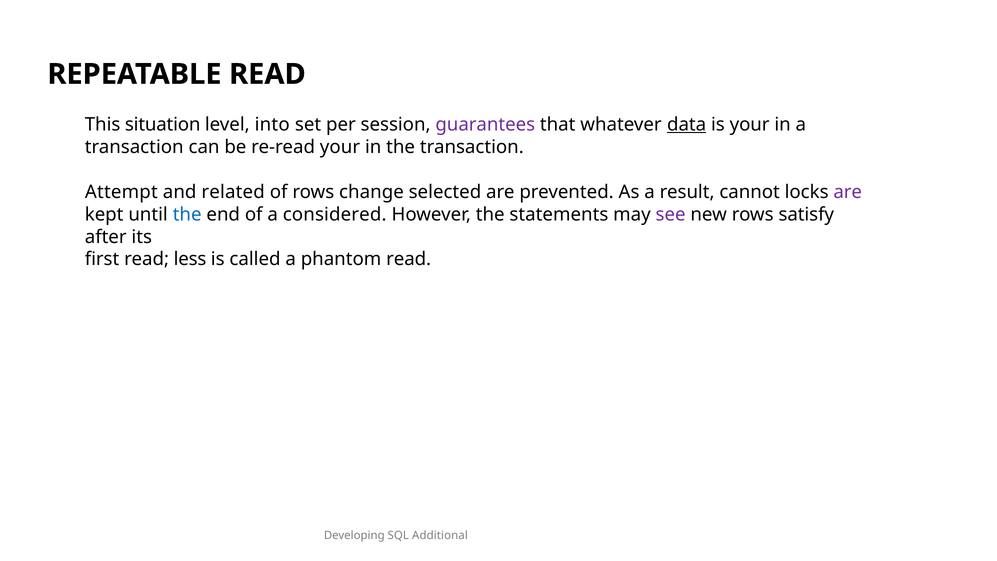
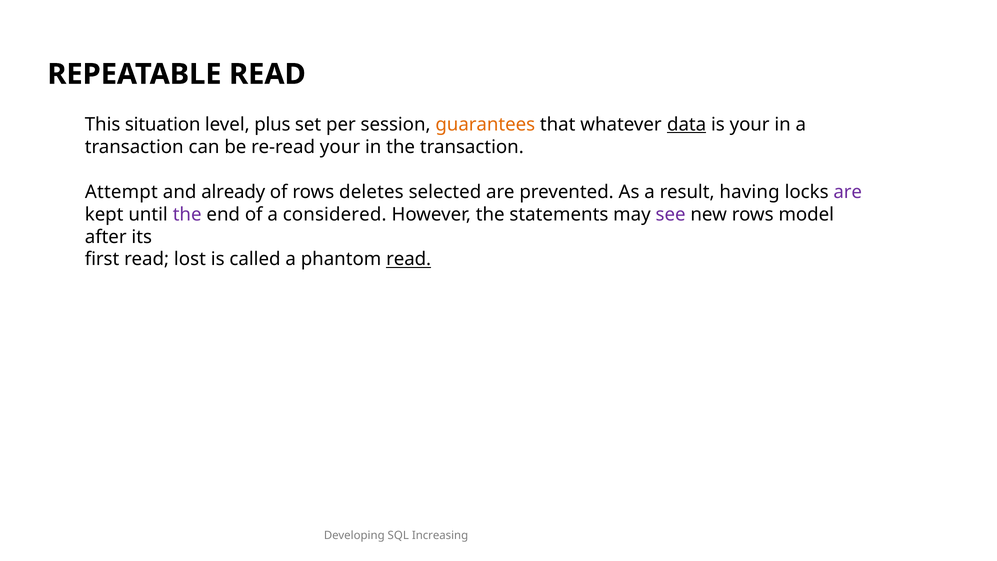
into: into -> plus
guarantees colour: purple -> orange
related: related -> already
change: change -> deletes
cannot: cannot -> having
the at (187, 214) colour: blue -> purple
satisfy: satisfy -> model
less: less -> lost
read at (409, 259) underline: none -> present
Additional: Additional -> Increasing
